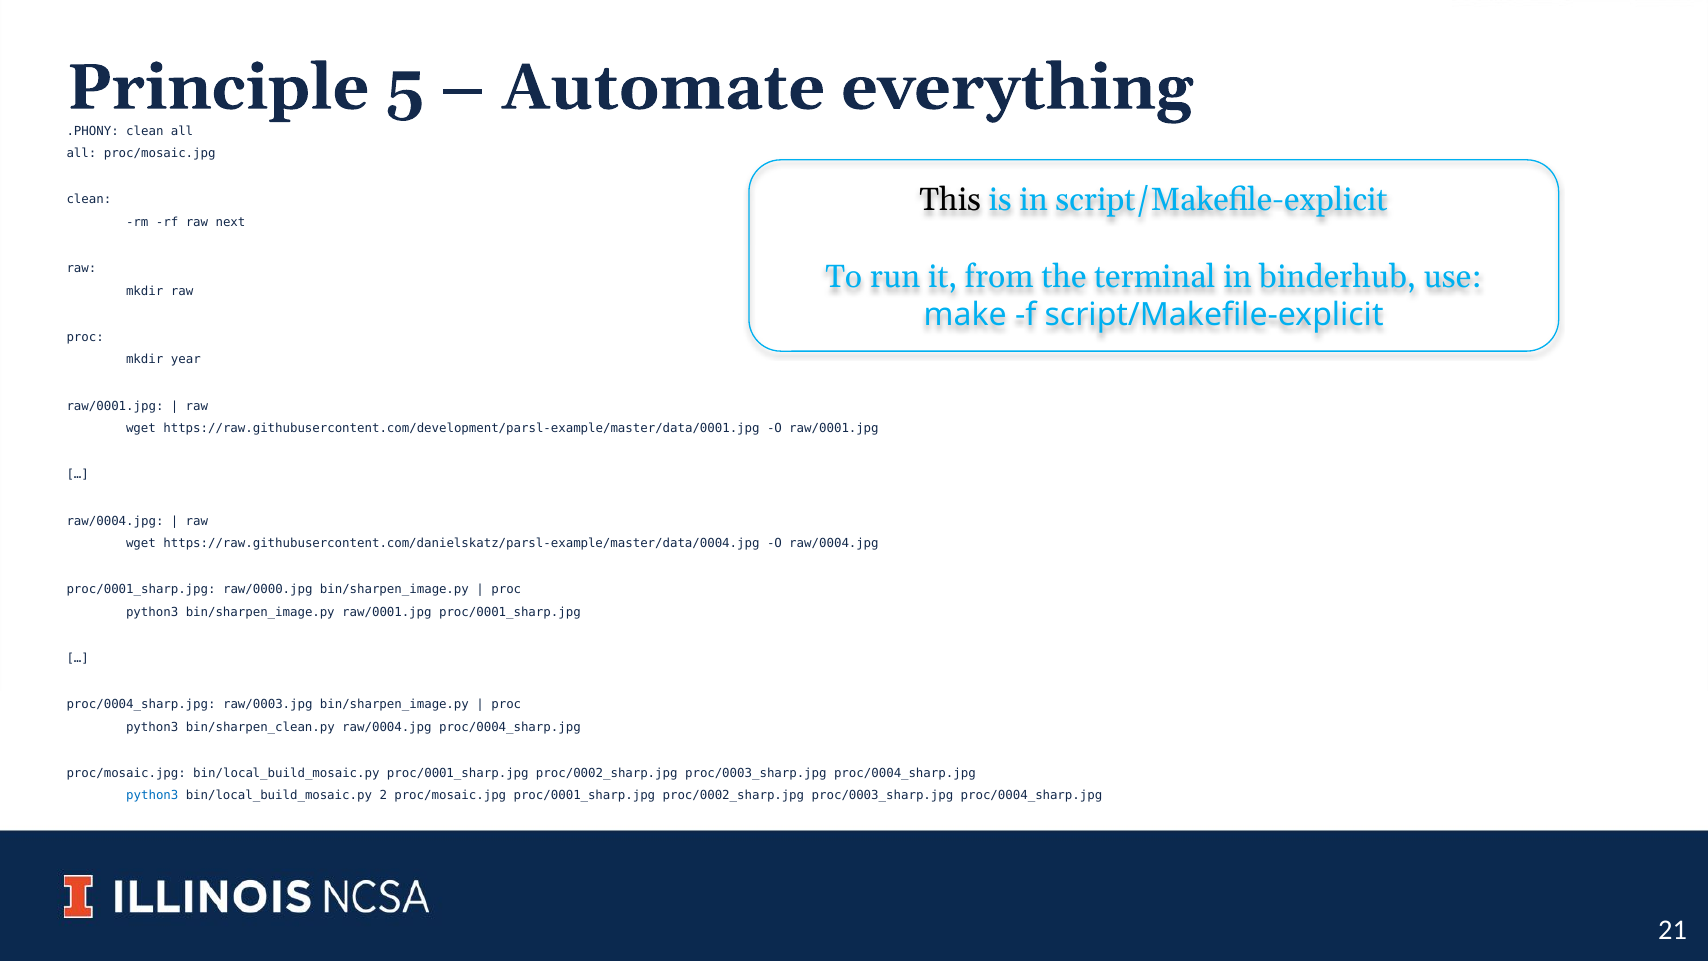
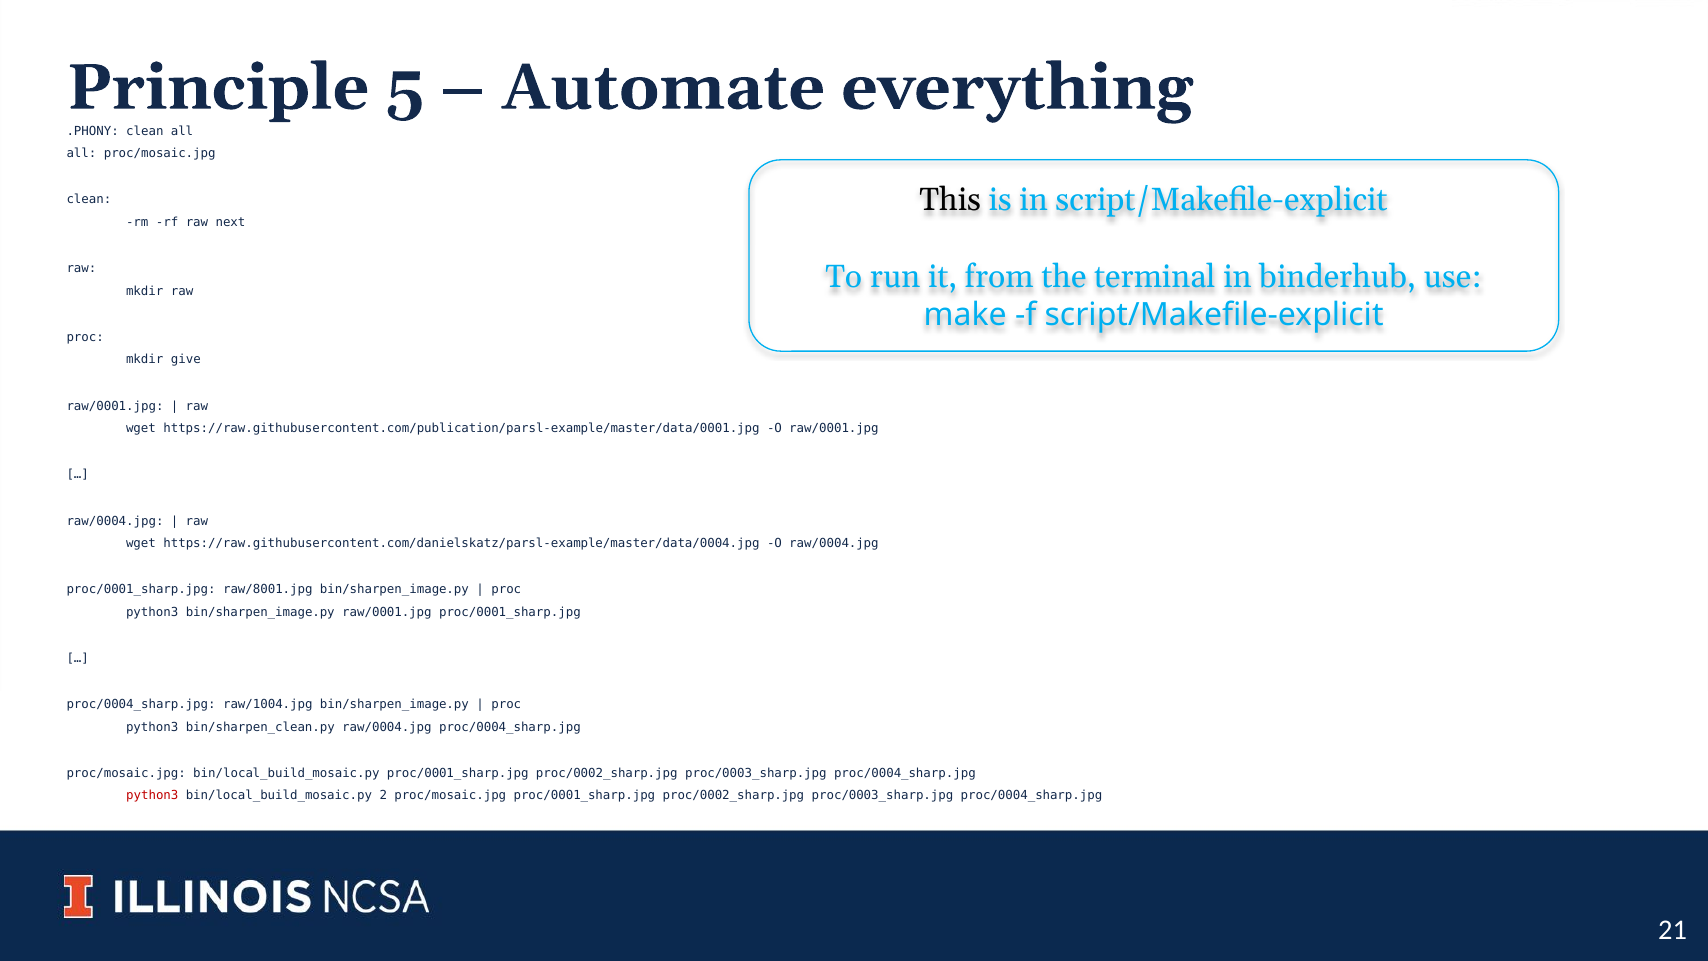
year: year -> give
https://raw.githubusercontent.com/development/parsl-example/master/data/0001.jpg: https://raw.githubusercontent.com/development/parsl-example/master/data/0001.jpg -> https://raw.githubusercontent.com/publication/parsl-example/master/data/0001.jpg
raw/0000.jpg: raw/0000.jpg -> raw/8001.jpg
raw/0003.jpg: raw/0003.jpg -> raw/1004.jpg
python3 at (152, 796) colour: blue -> red
